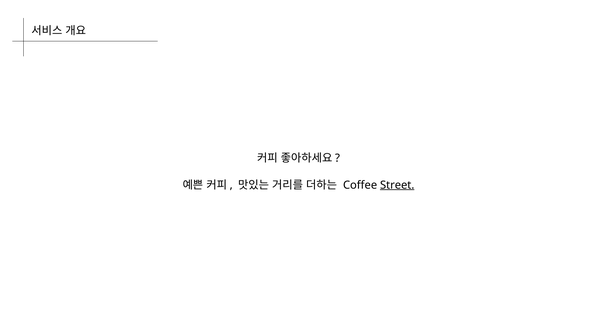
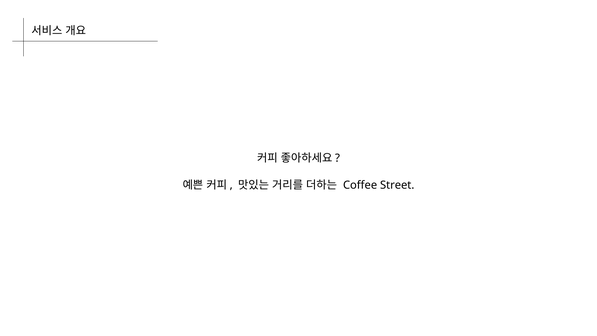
Street underline: present -> none
